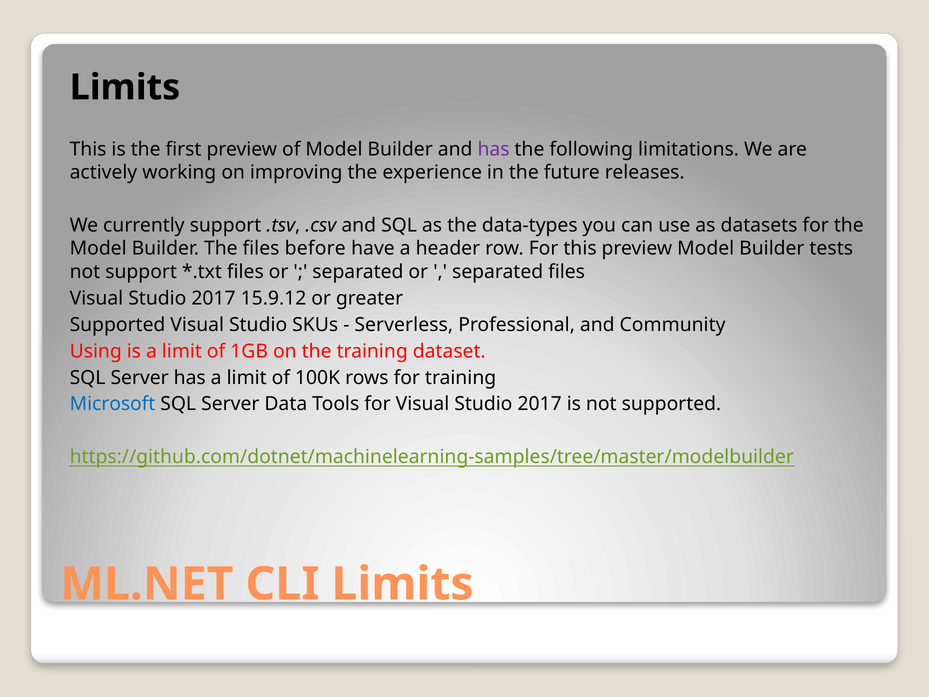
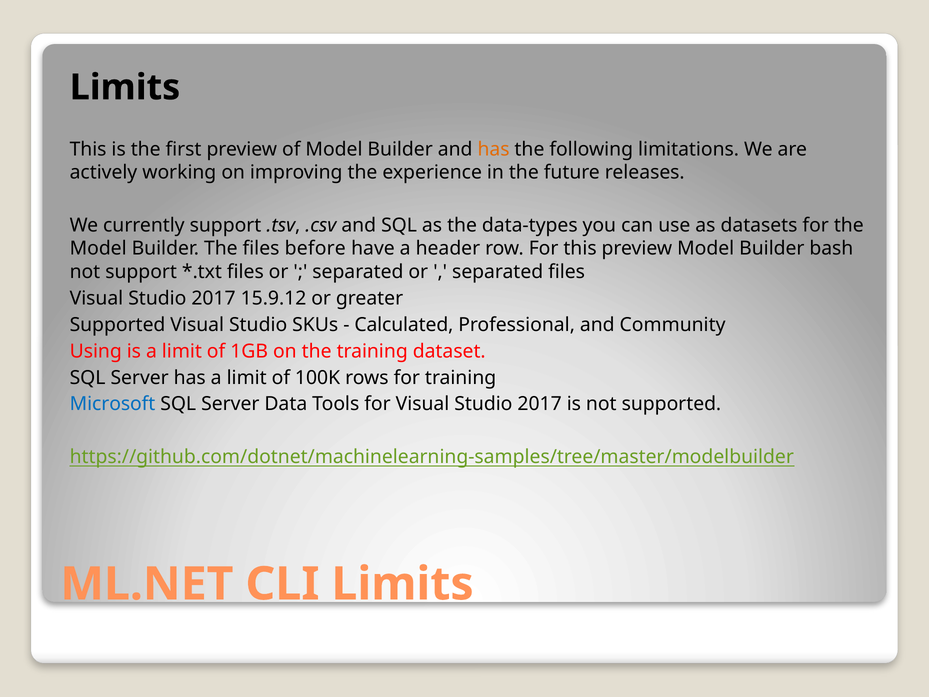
has at (494, 149) colour: purple -> orange
tests: tests -> bash
Serverless: Serverless -> Calculated
